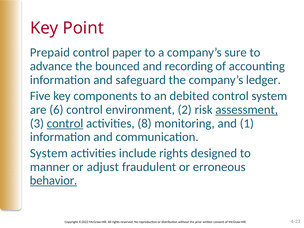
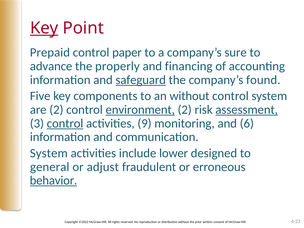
Key at (44, 28) underline: none -> present
bounced: bounced -> properly
recording: recording -> financing
safeguard underline: none -> present
ledger: ledger -> found
an debited: debited -> without
are 6: 6 -> 2
environment underline: none -> present
8: 8 -> 9
1: 1 -> 6
include rights: rights -> lower
manner: manner -> general
